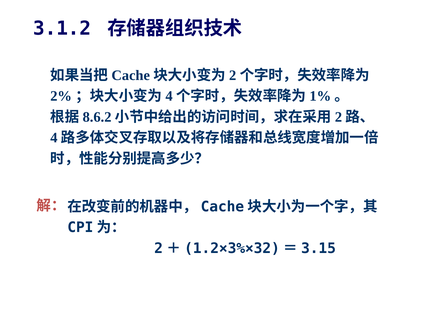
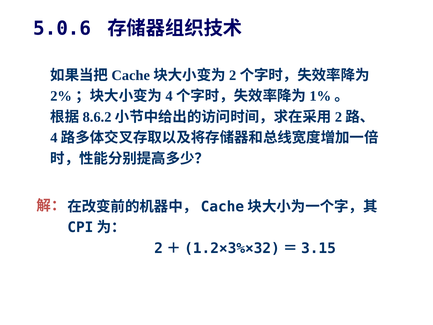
3.1.2: 3.1.2 -> 5.0.6
